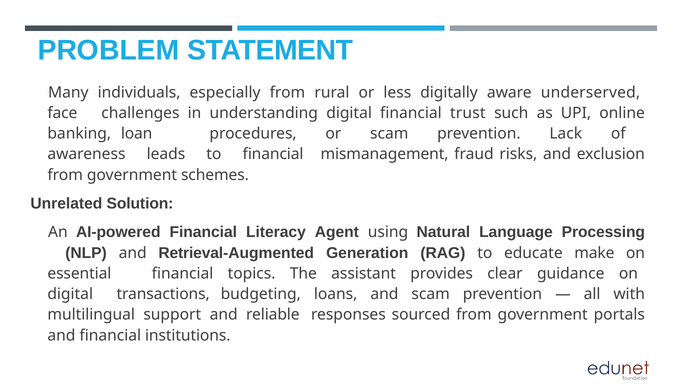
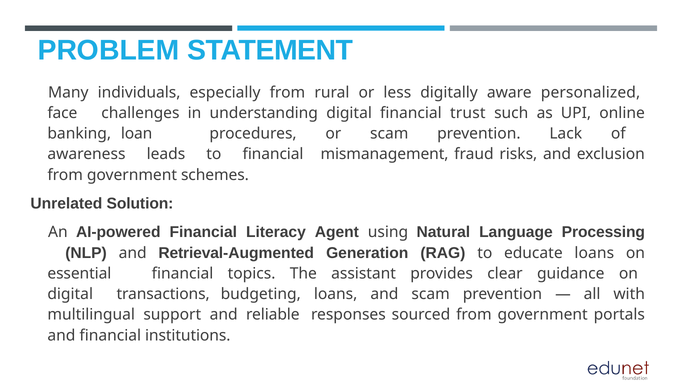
underserved: underserved -> personalized
educate make: make -> loans
